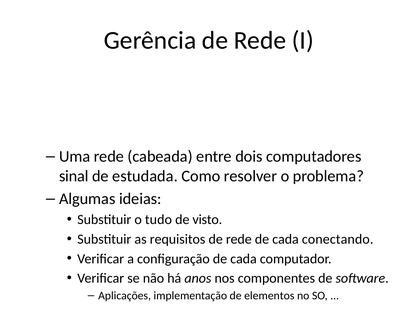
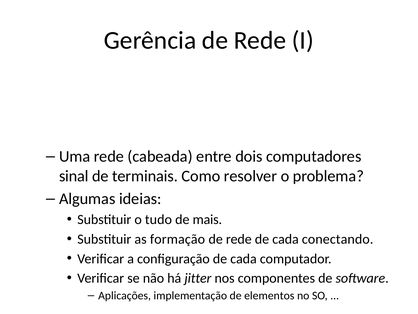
estudada: estudada -> terminais
visto: visto -> mais
requisitos: requisitos -> formação
anos: anos -> jitter
